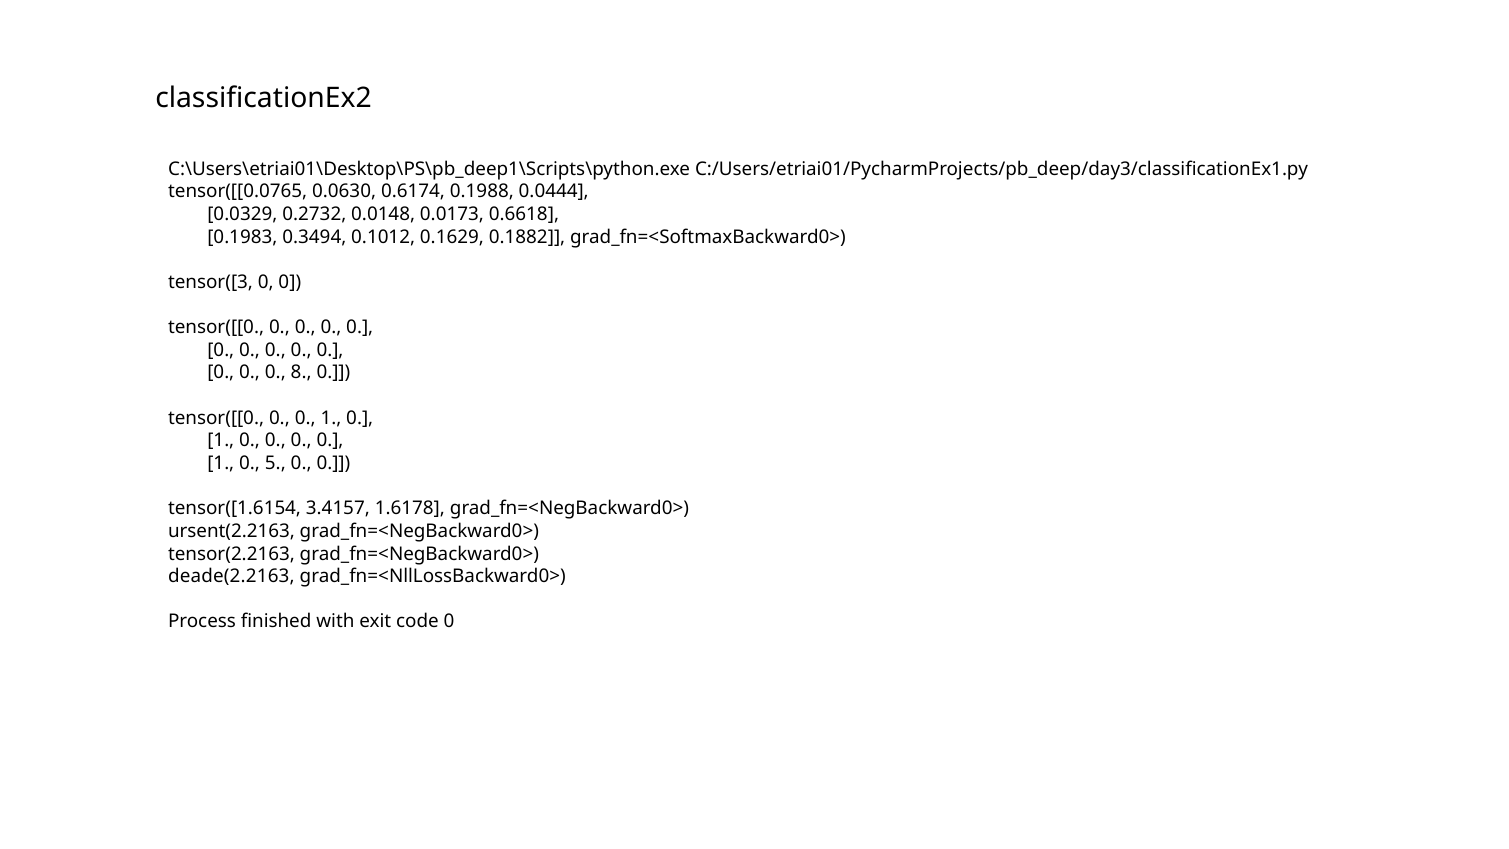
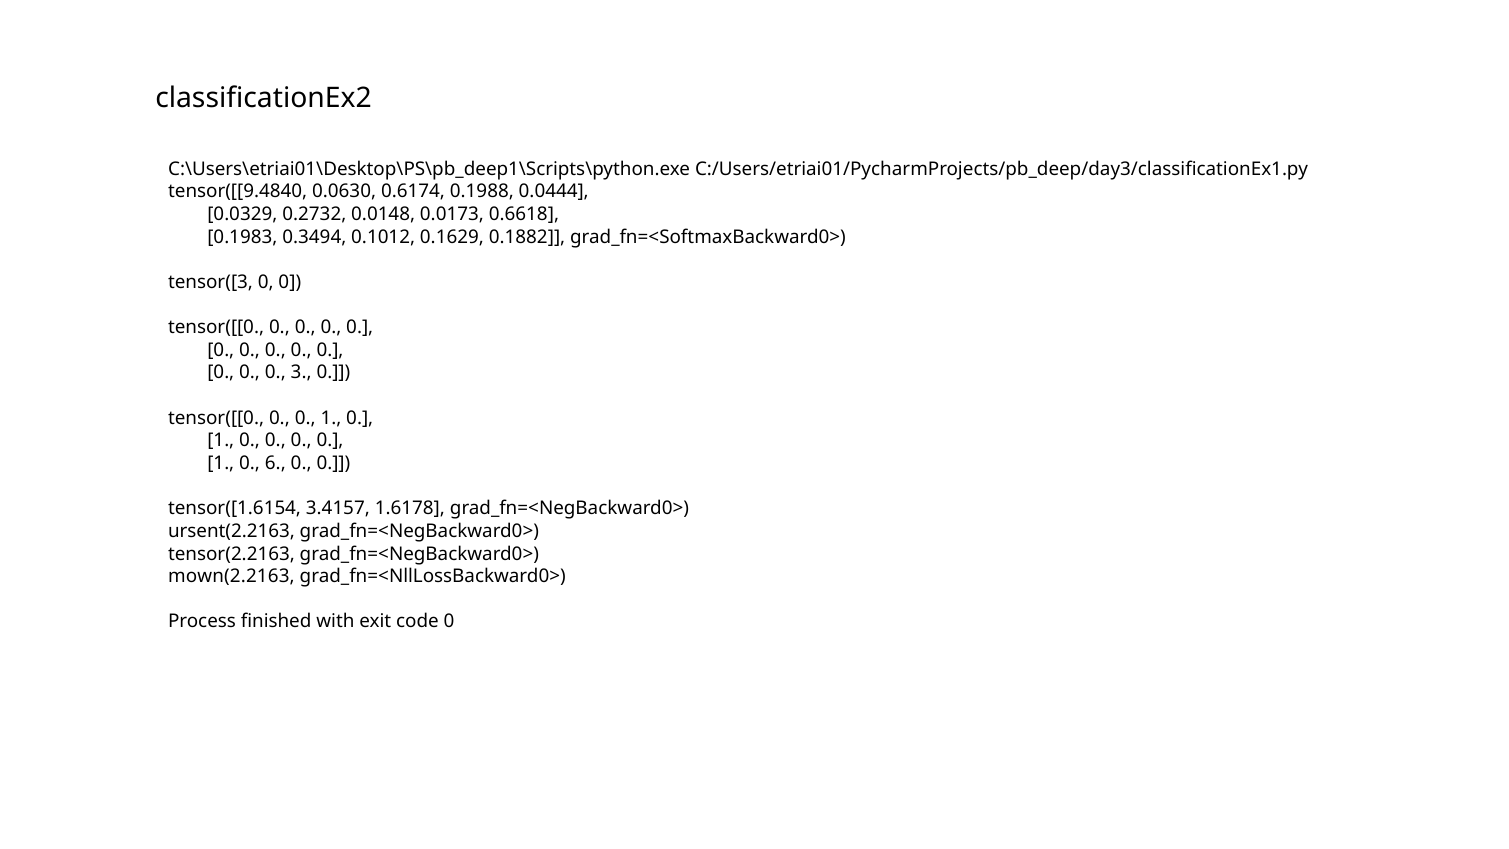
tensor([[0.0765: tensor([[0.0765 -> tensor([[9.4840
8: 8 -> 3
5: 5 -> 6
deade(2.2163: deade(2.2163 -> mown(2.2163
